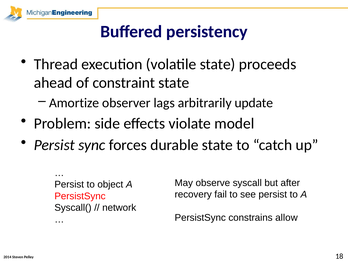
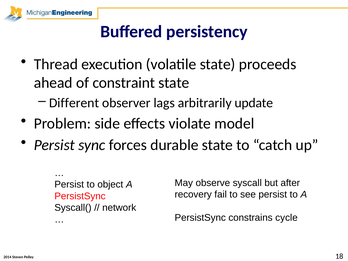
Amortize: Amortize -> Different
allow: allow -> cycle
